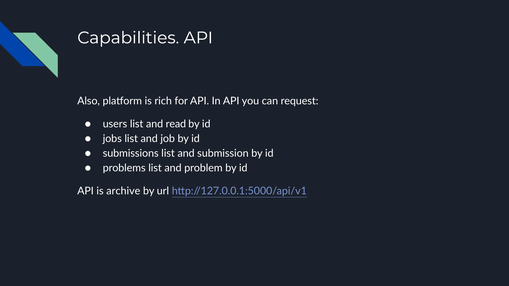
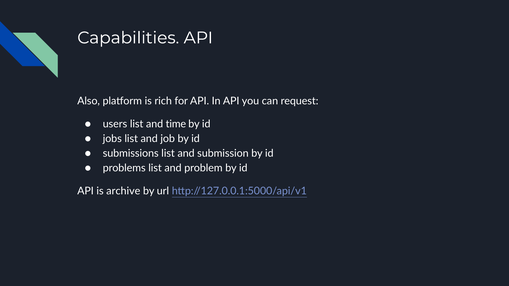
read: read -> time
